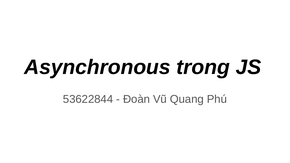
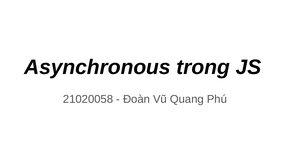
53622844: 53622844 -> 21020058
